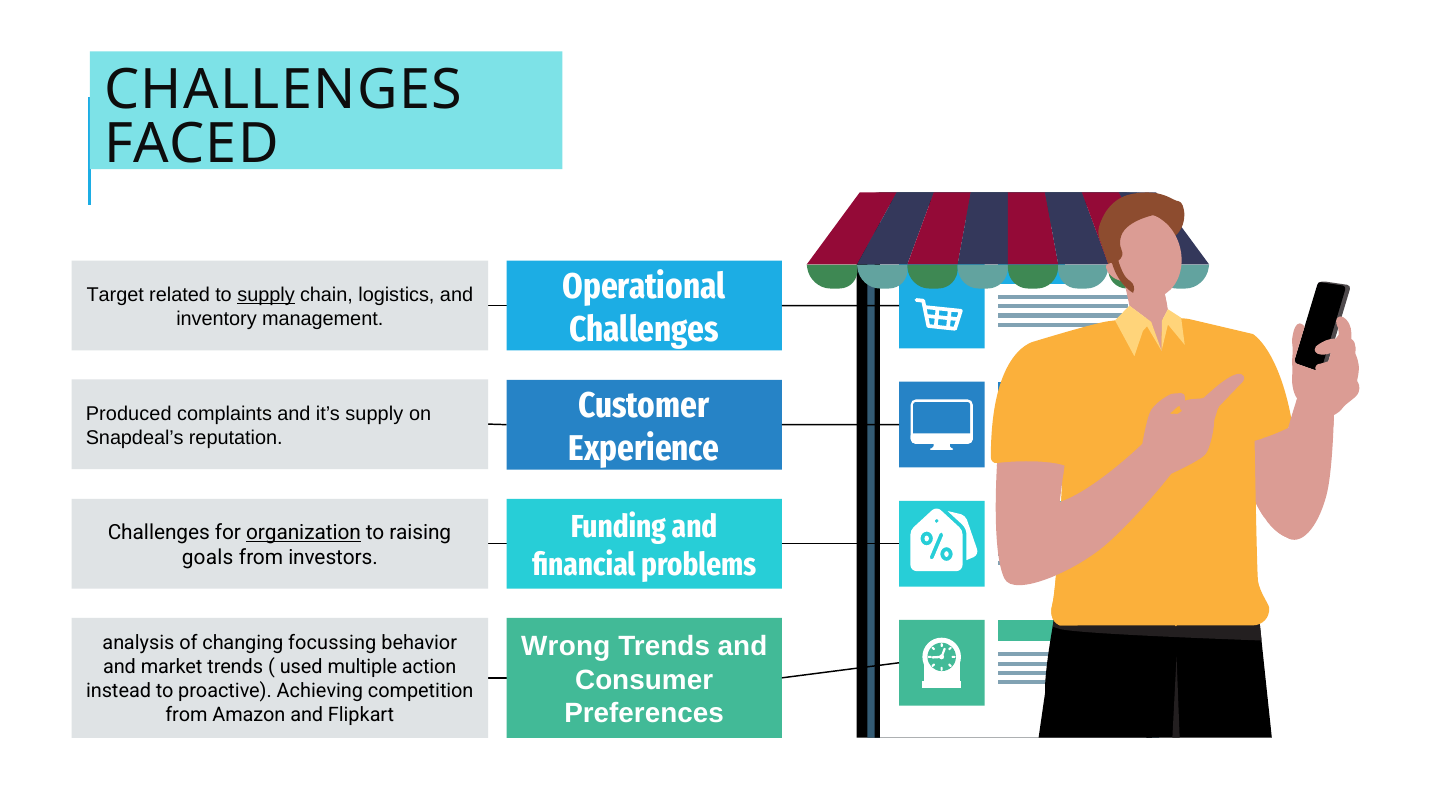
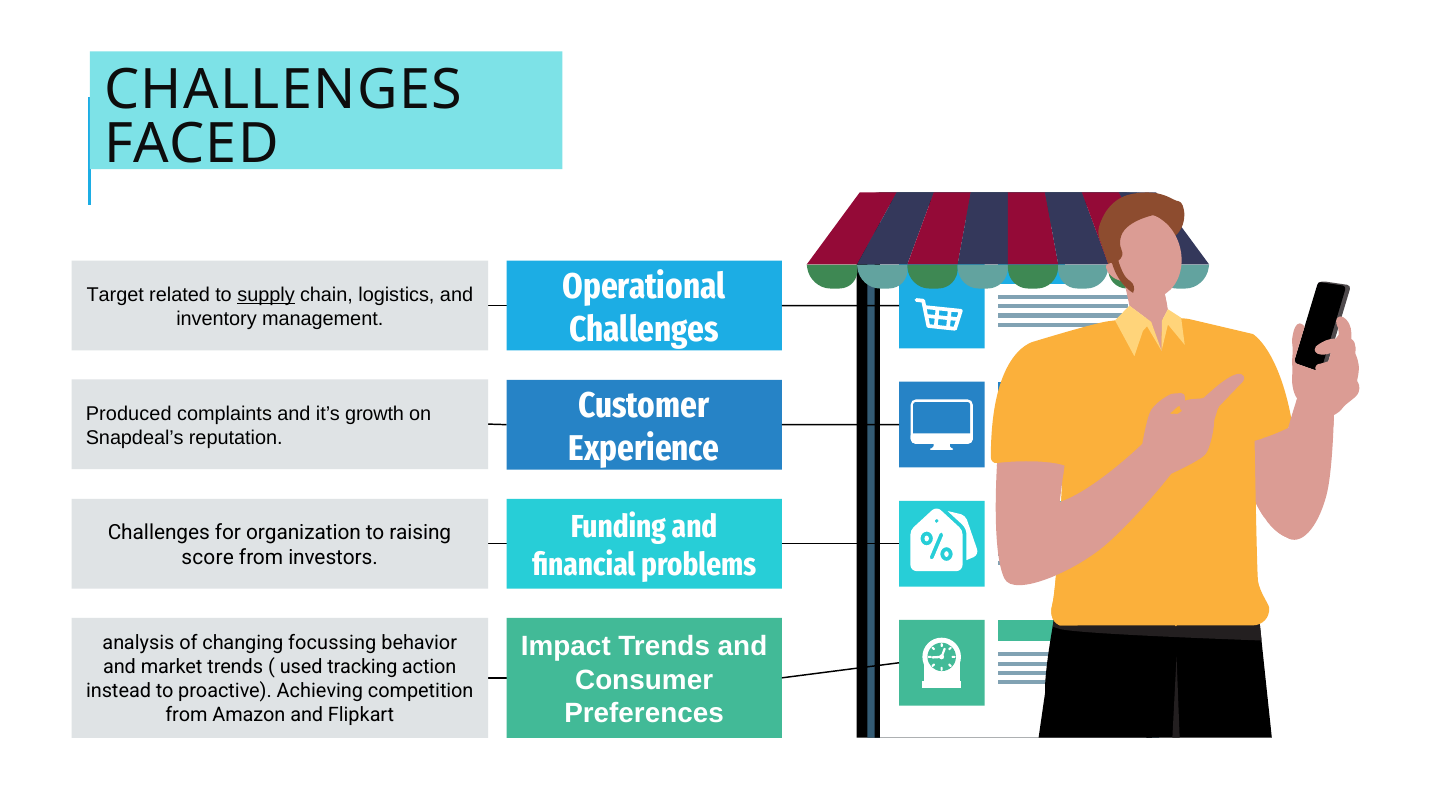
it’s supply: supply -> growth
organization underline: present -> none
goals: goals -> score
Wrong: Wrong -> Impact
multiple: multiple -> tracking
